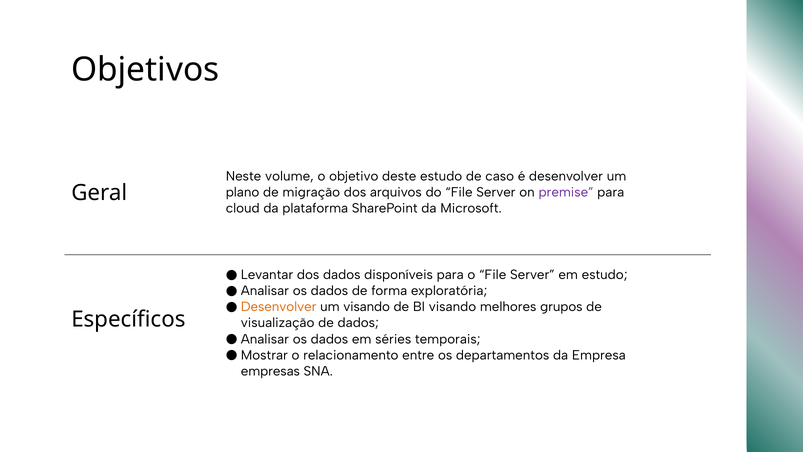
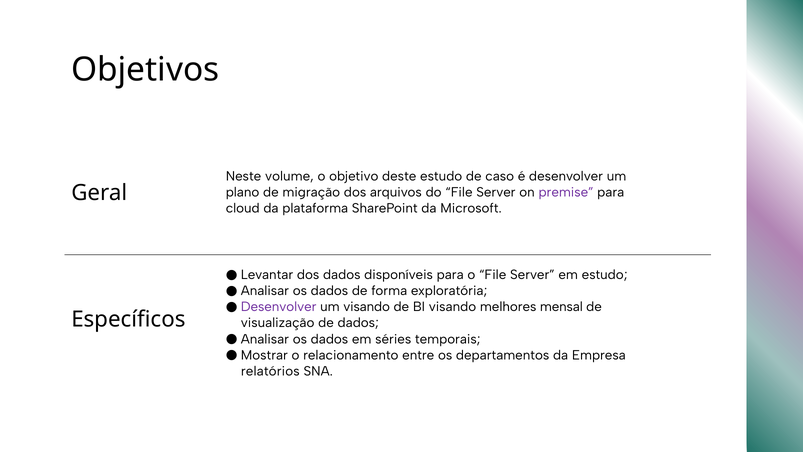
Desenvolver at (279, 307) colour: orange -> purple
grupos: grupos -> mensal
empresas: empresas -> relatórios
